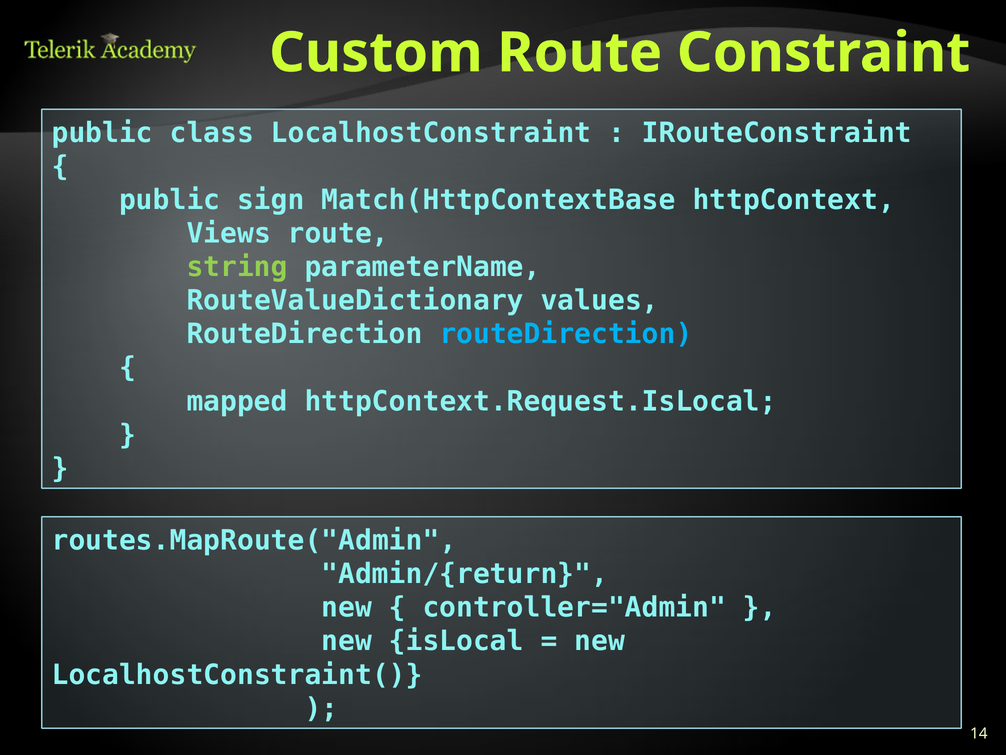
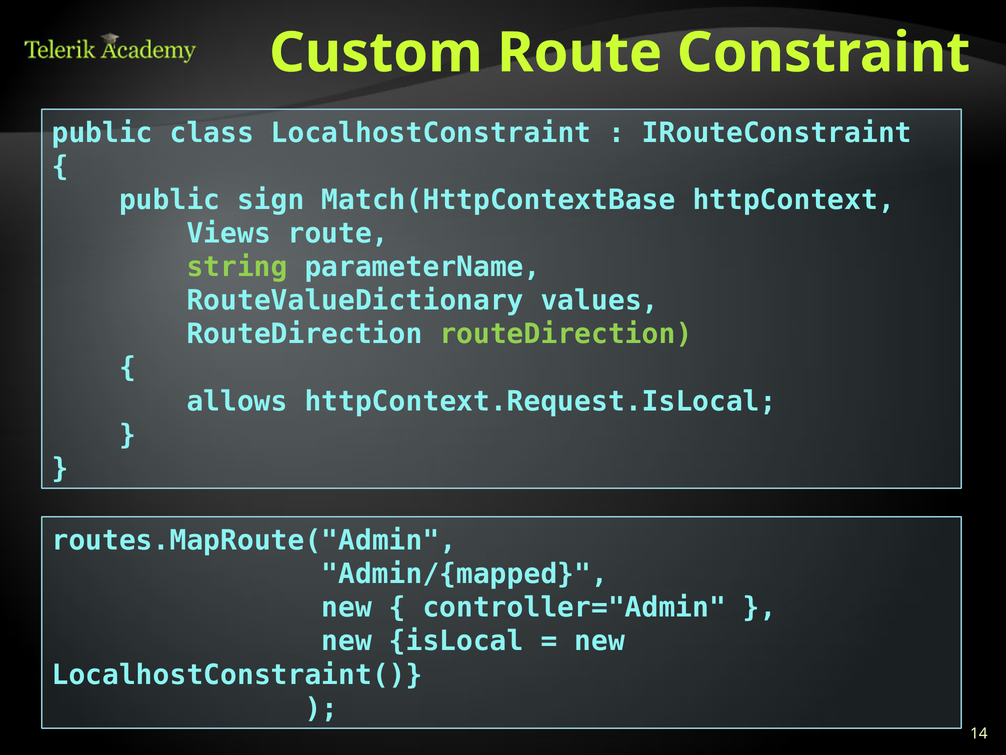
routeDirection at (566, 334) colour: light blue -> light green
mapped: mapped -> allows
Admin/{return: Admin/{return -> Admin/{mapped
